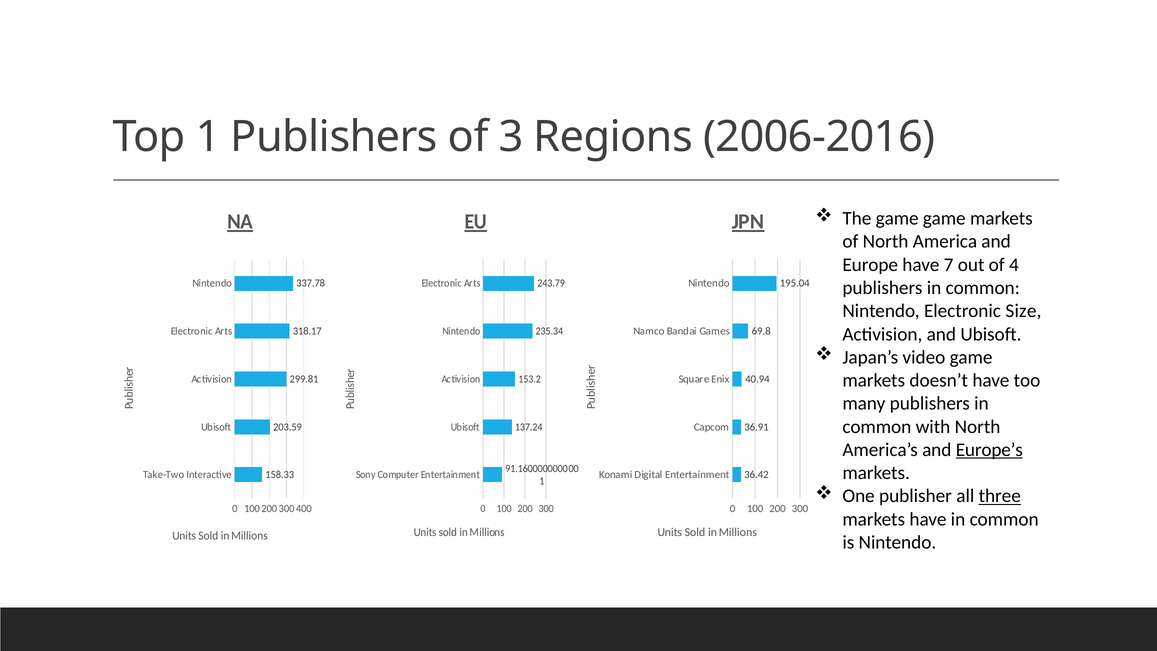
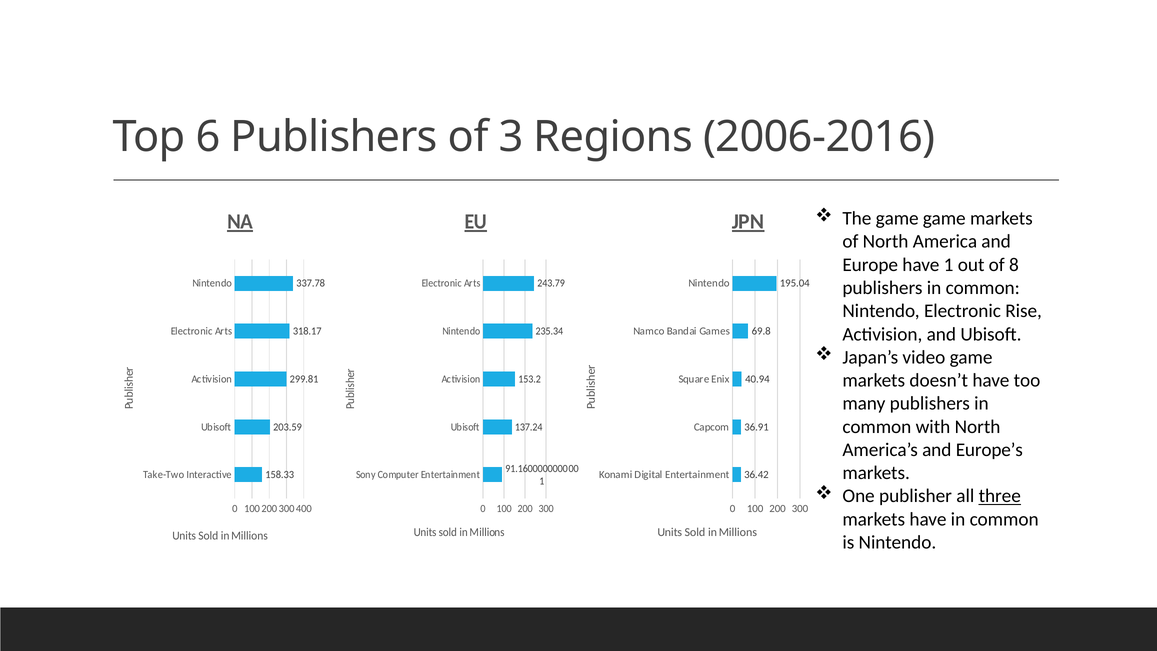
Top 1: 1 -> 6
have 7: 7 -> 1
4: 4 -> 8
Size: Size -> Rise
Europe’s underline: present -> none
